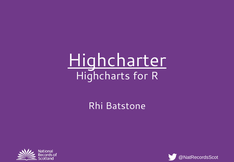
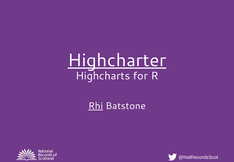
Rhi underline: none -> present
